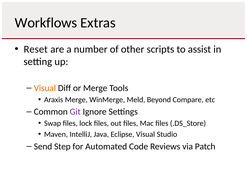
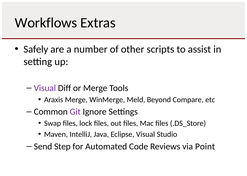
Reset: Reset -> Safely
Visual at (45, 88) colour: orange -> purple
Patch: Patch -> Point
